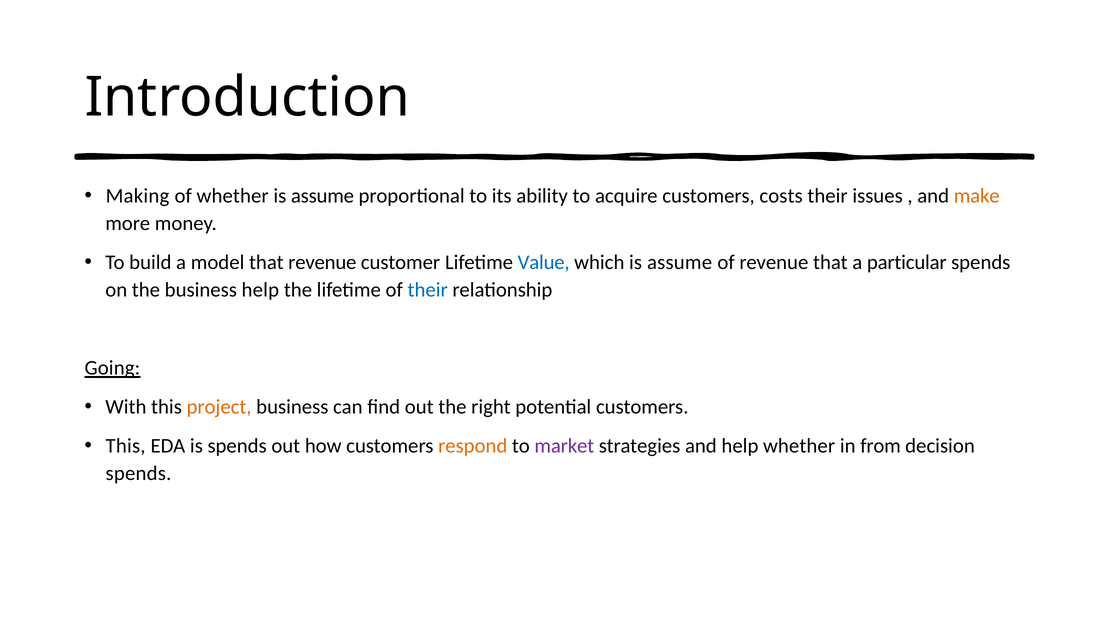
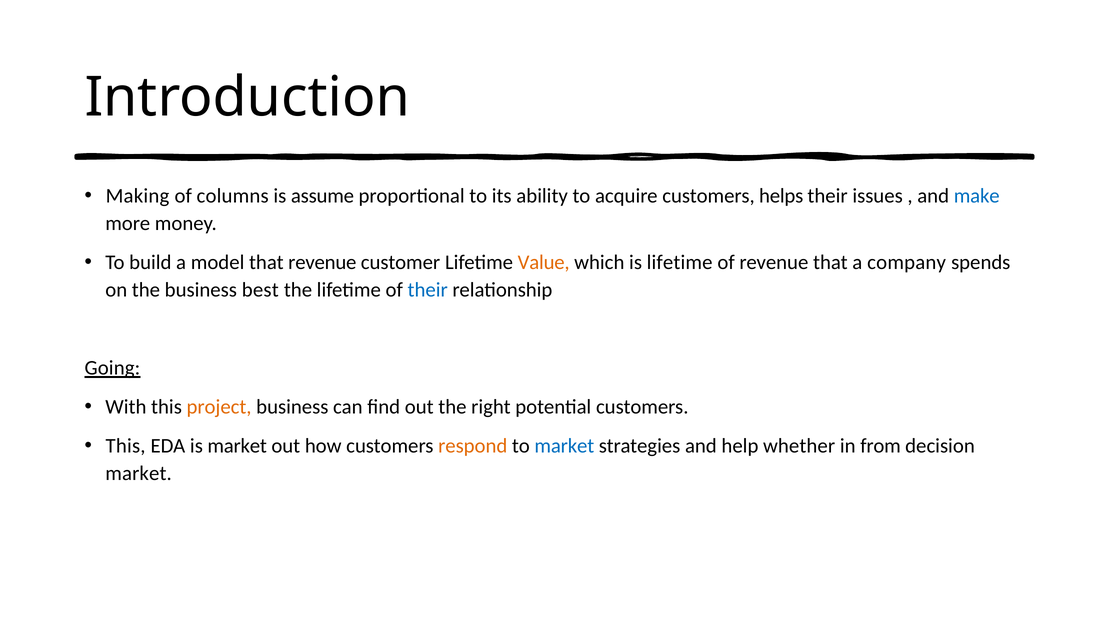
of whether: whether -> columns
costs: costs -> helps
make colour: orange -> blue
Value colour: blue -> orange
which is assume: assume -> lifetime
particular: particular -> company
business help: help -> best
is spends: spends -> market
market at (564, 446) colour: purple -> blue
spends at (139, 473): spends -> market
